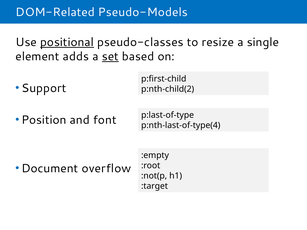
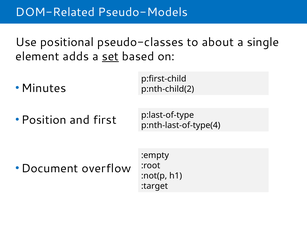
positional underline: present -> none
resize: resize -> about
Support: Support -> Minutes
font: font -> first
